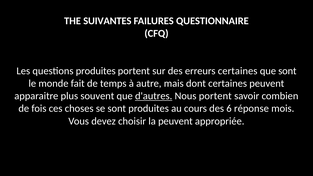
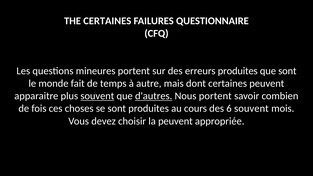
THE SUIVANTES: SUIVANTES -> CERTAINES
questions produites: produites -> mineures
erreurs certaines: certaines -> produites
souvent at (97, 96) underline: none -> present
6 réponse: réponse -> souvent
